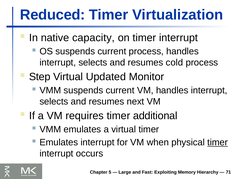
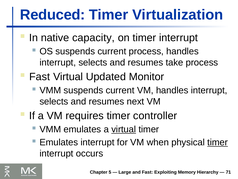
cold: cold -> take
Step at (40, 76): Step -> Fast
additional: additional -> controller
virtual at (124, 129) underline: none -> present
